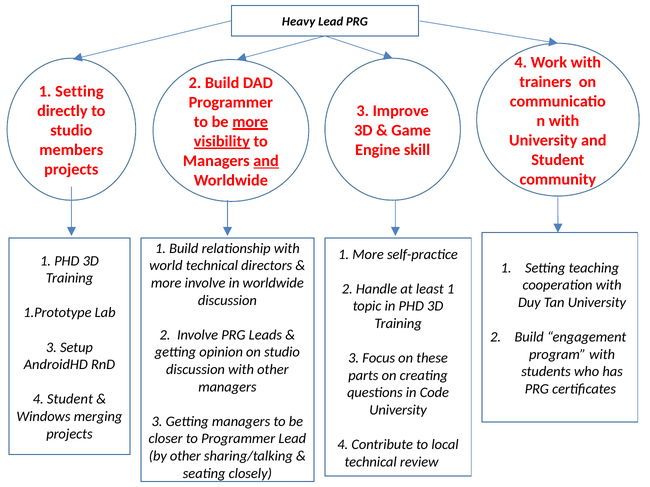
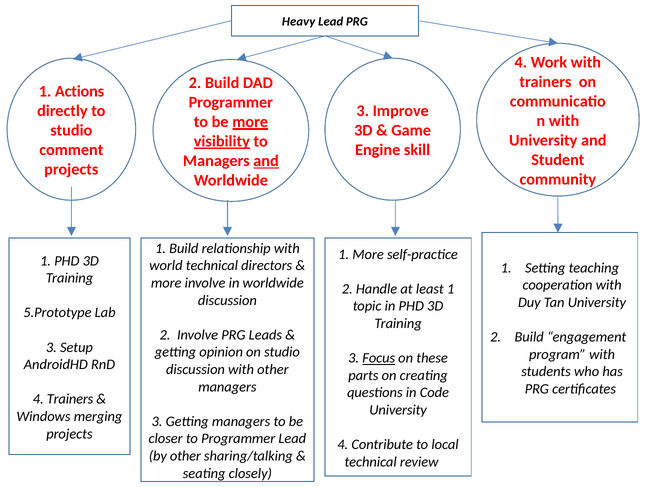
Setting at (79, 91): Setting -> Actions
members: members -> comment
1.Prototype: 1.Prototype -> 5.Prototype
Focus underline: none -> present
4 Student: Student -> Trainers
